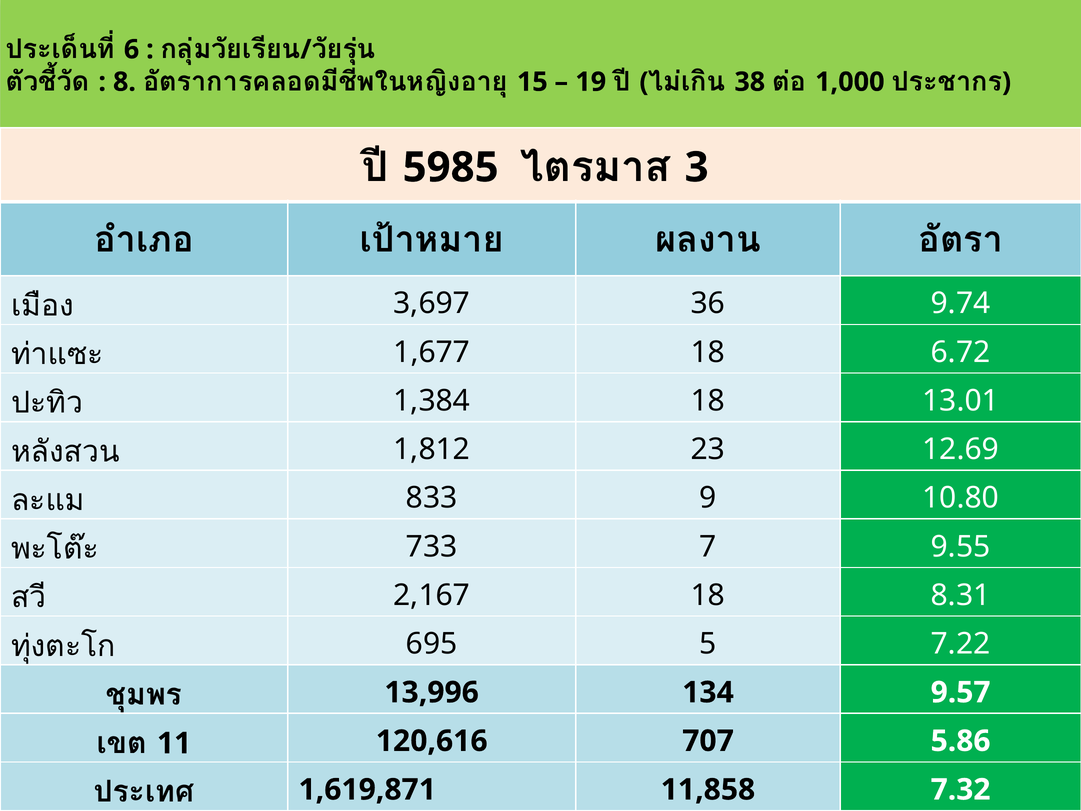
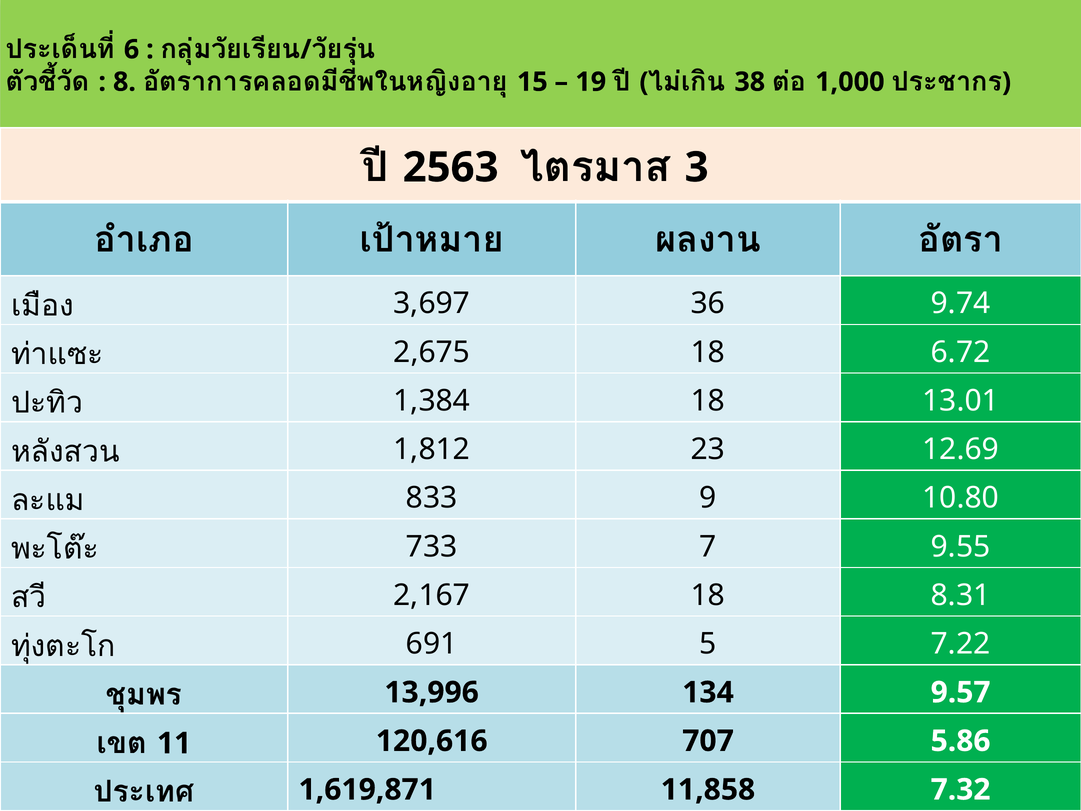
5985: 5985 -> 2563
1,677: 1,677 -> 2,675
695: 695 -> 691
